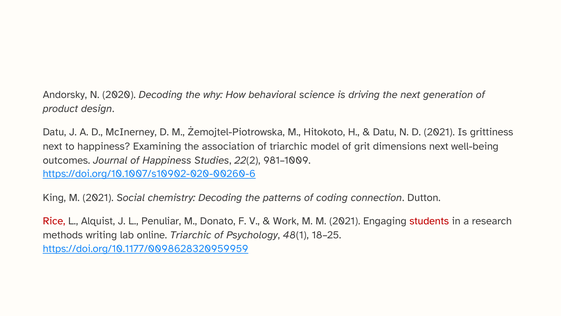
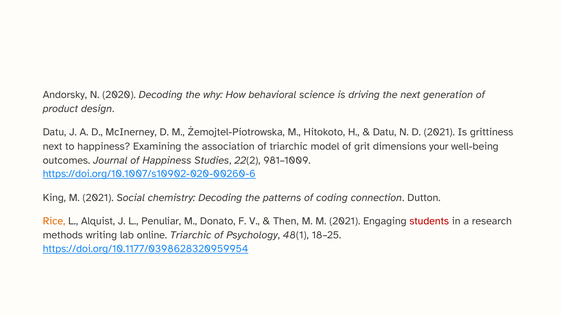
dimensions next: next -> your
Rice colour: red -> orange
Work: Work -> Then
https://doi.org/10.1177/0098628320959959: https://doi.org/10.1177/0098628320959959 -> https://doi.org/10.1177/0398628320959954
